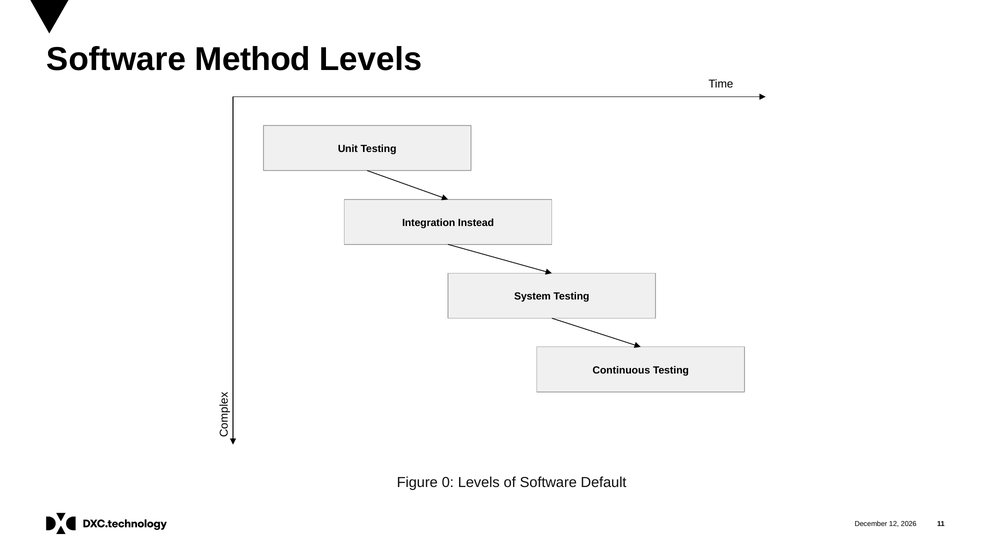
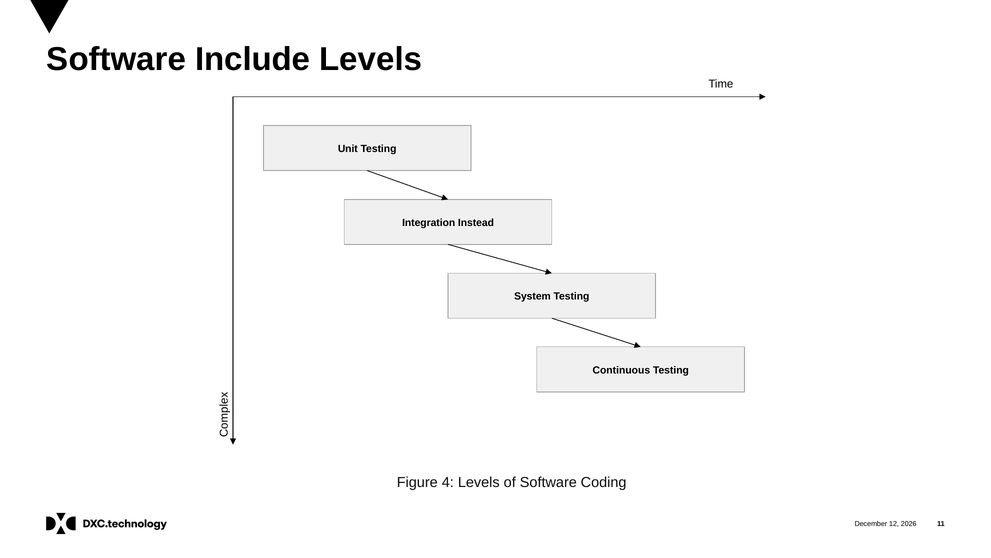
Method: Method -> Include
0: 0 -> 4
Default: Default -> Coding
